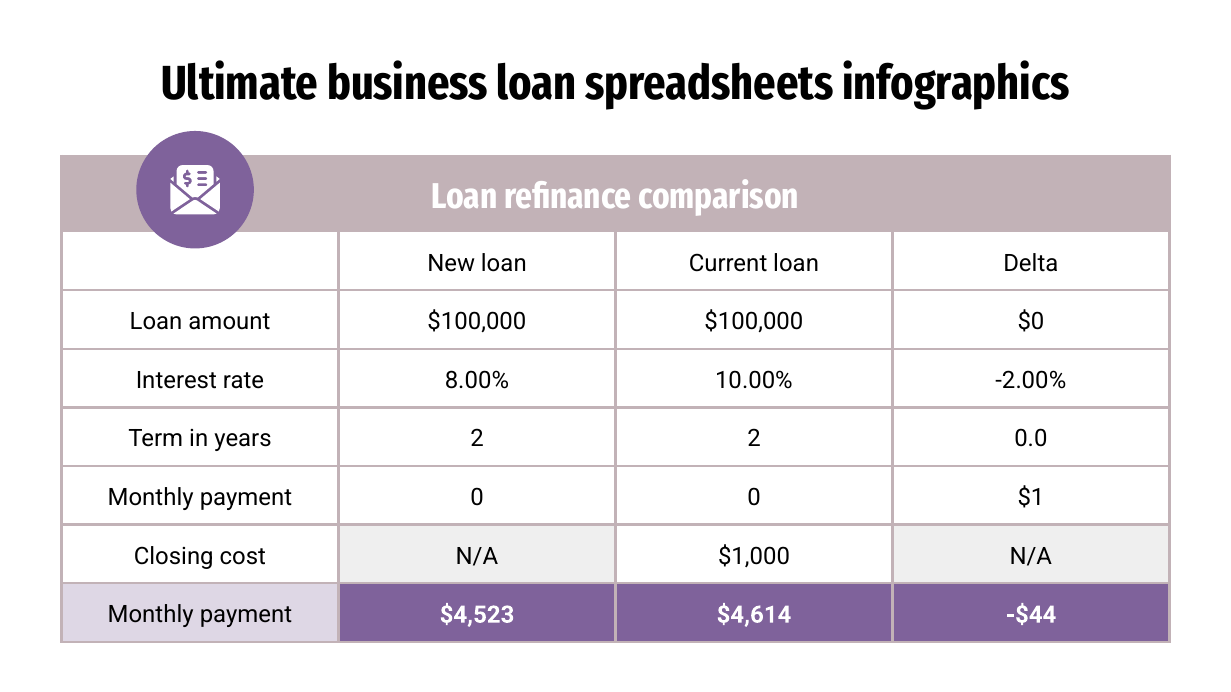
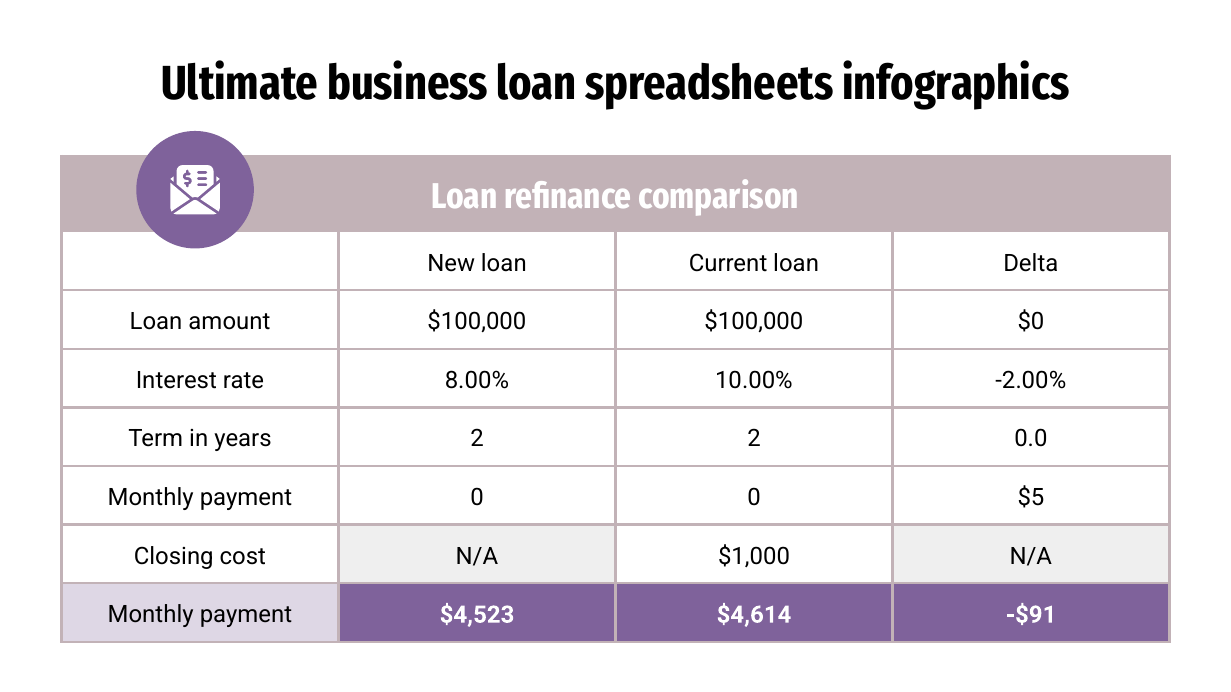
$1: $1 -> $5
-$44: -$44 -> -$91
